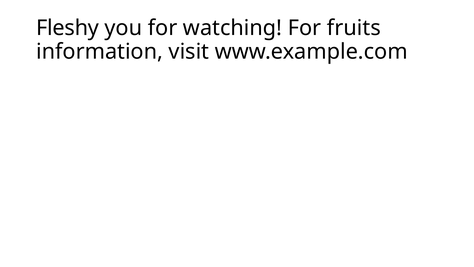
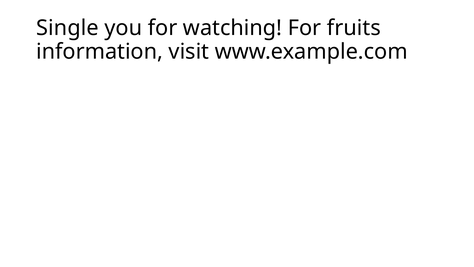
Fleshy: Fleshy -> Single
